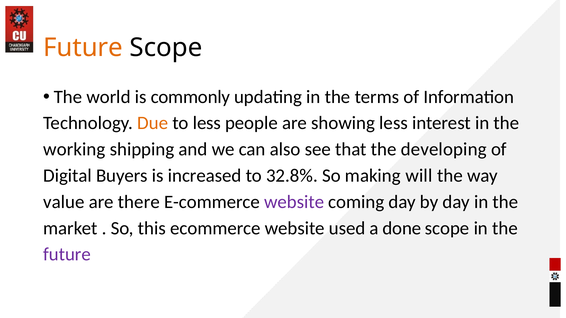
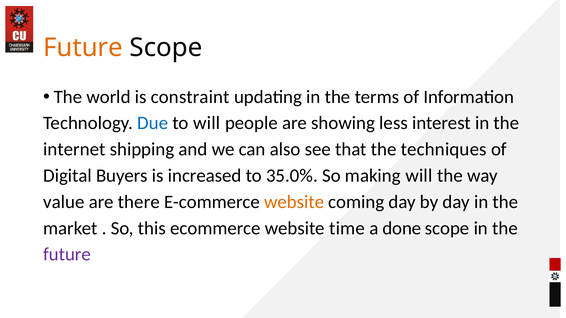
commonly: commonly -> constraint
Due colour: orange -> blue
to less: less -> will
working: working -> internet
developing: developing -> techniques
32.8%: 32.8% -> 35.0%
website at (294, 202) colour: purple -> orange
used: used -> time
